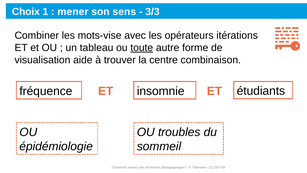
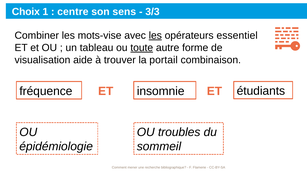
mener at (73, 12): mener -> centre
les at (155, 35) underline: none -> present
itérations: itérations -> essentiel
centre: centre -> portail
